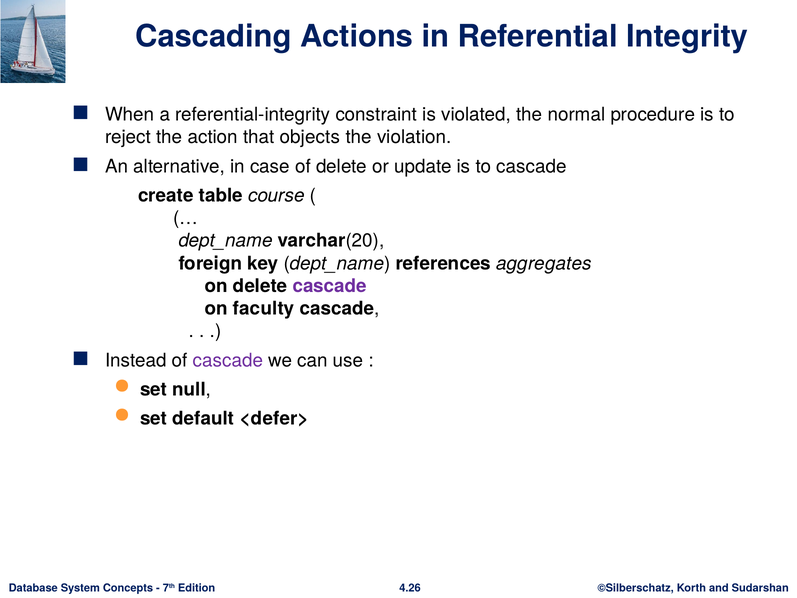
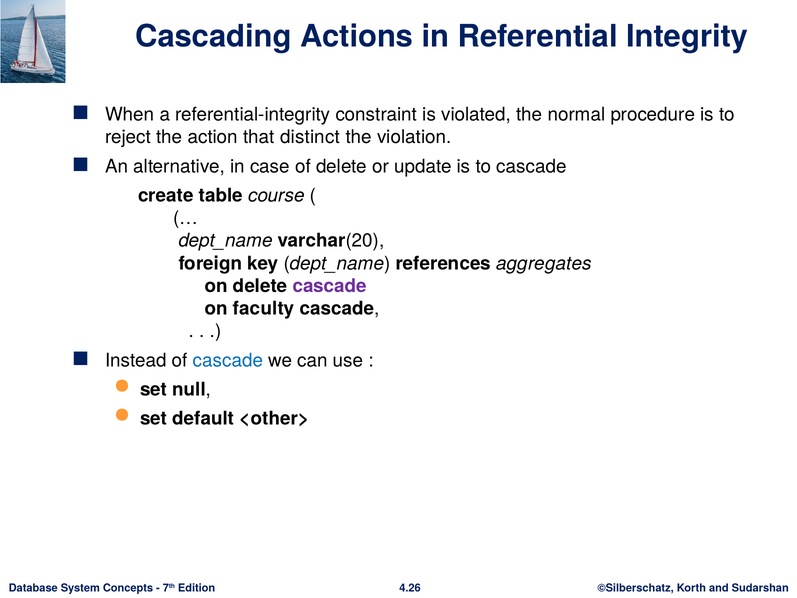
objects: objects -> distinct
cascade at (228, 360) colour: purple -> blue
<defer>: <defer> -> <other>
